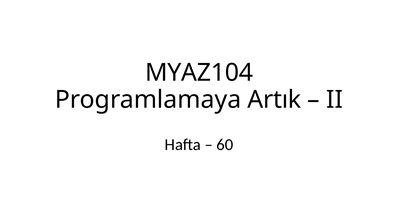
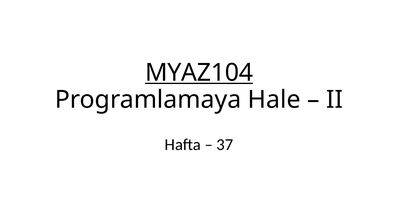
MYAZ104 underline: none -> present
Artık: Artık -> Hale
60: 60 -> 37
